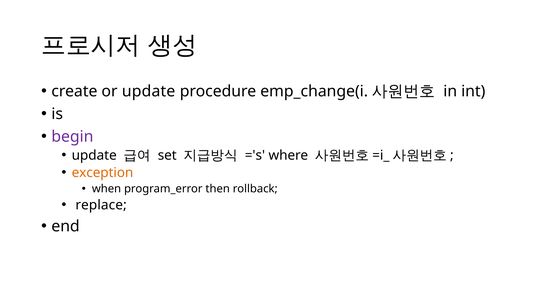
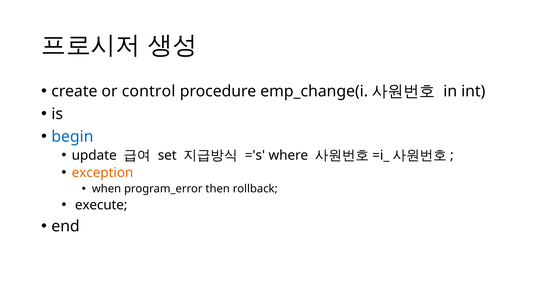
or update: update -> control
begin colour: purple -> blue
replace: replace -> execute
